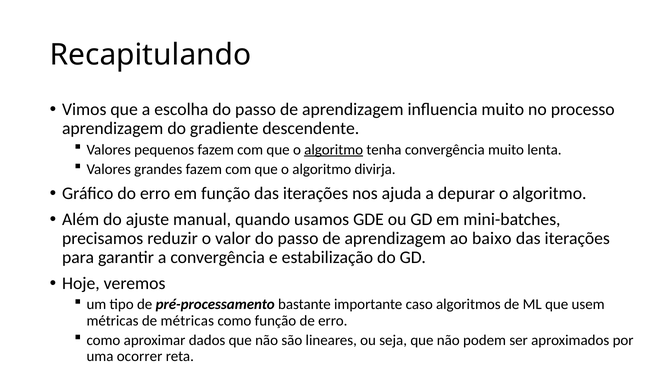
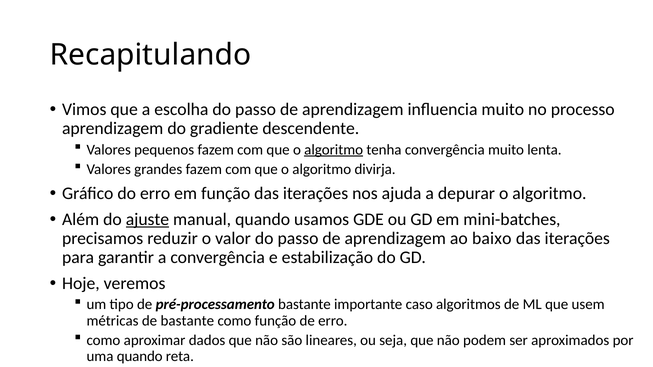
ajuste underline: none -> present
de métricas: métricas -> bastante
uma ocorrer: ocorrer -> quando
